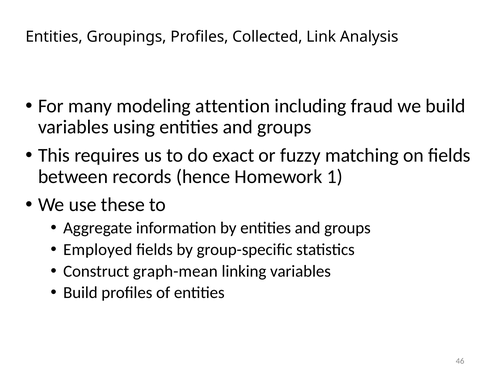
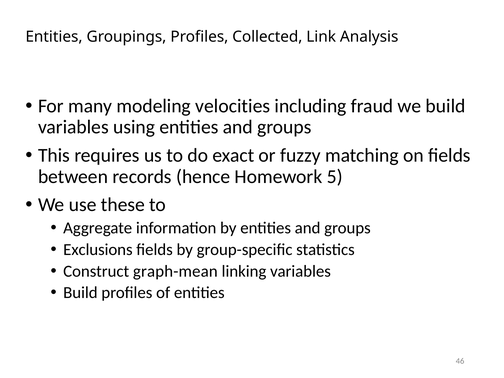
attention: attention -> velocities
1: 1 -> 5
Employed: Employed -> Exclusions
